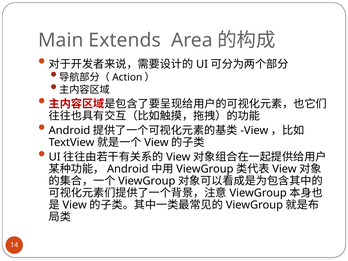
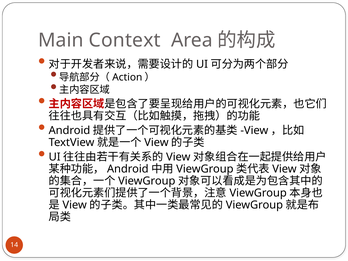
Extends: Extends -> Context
